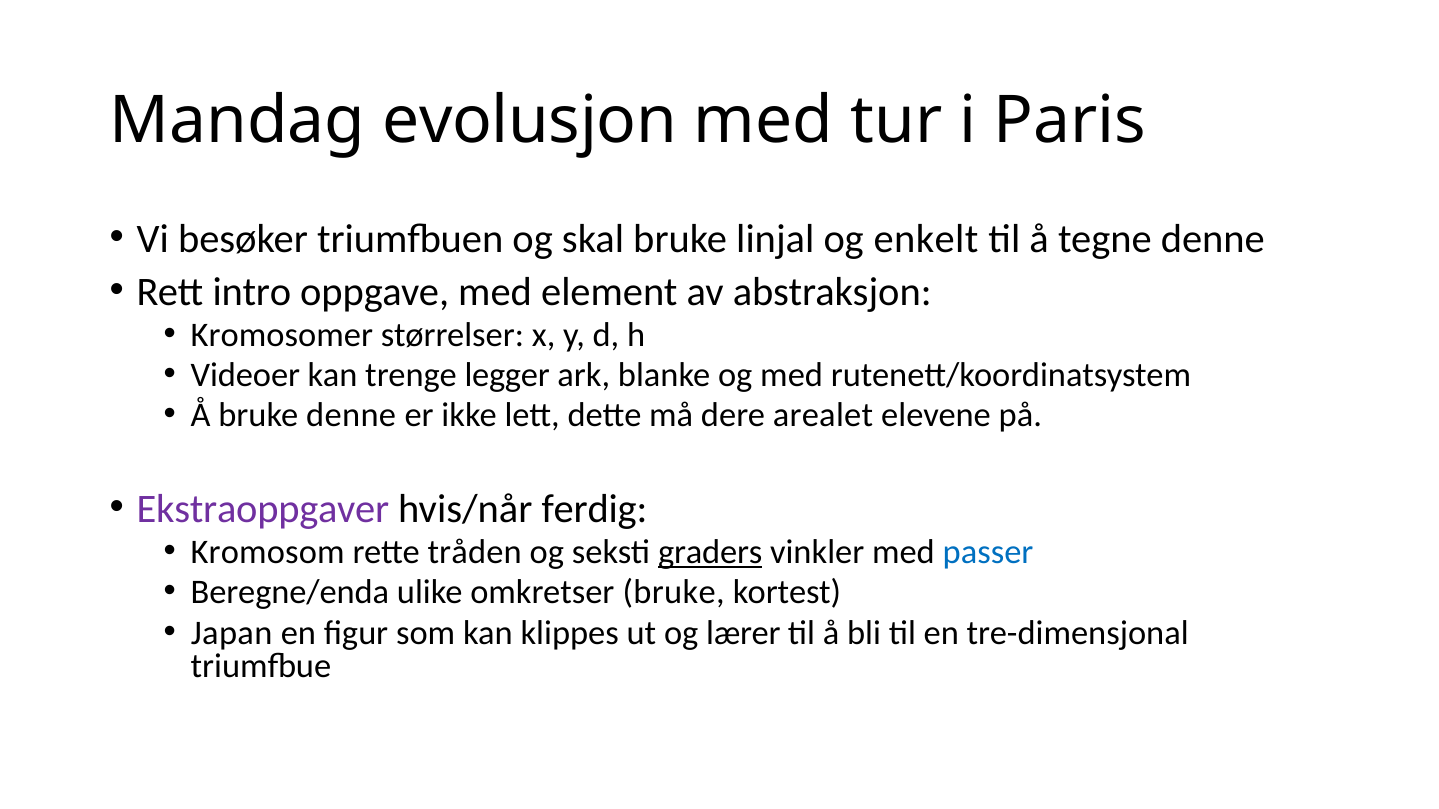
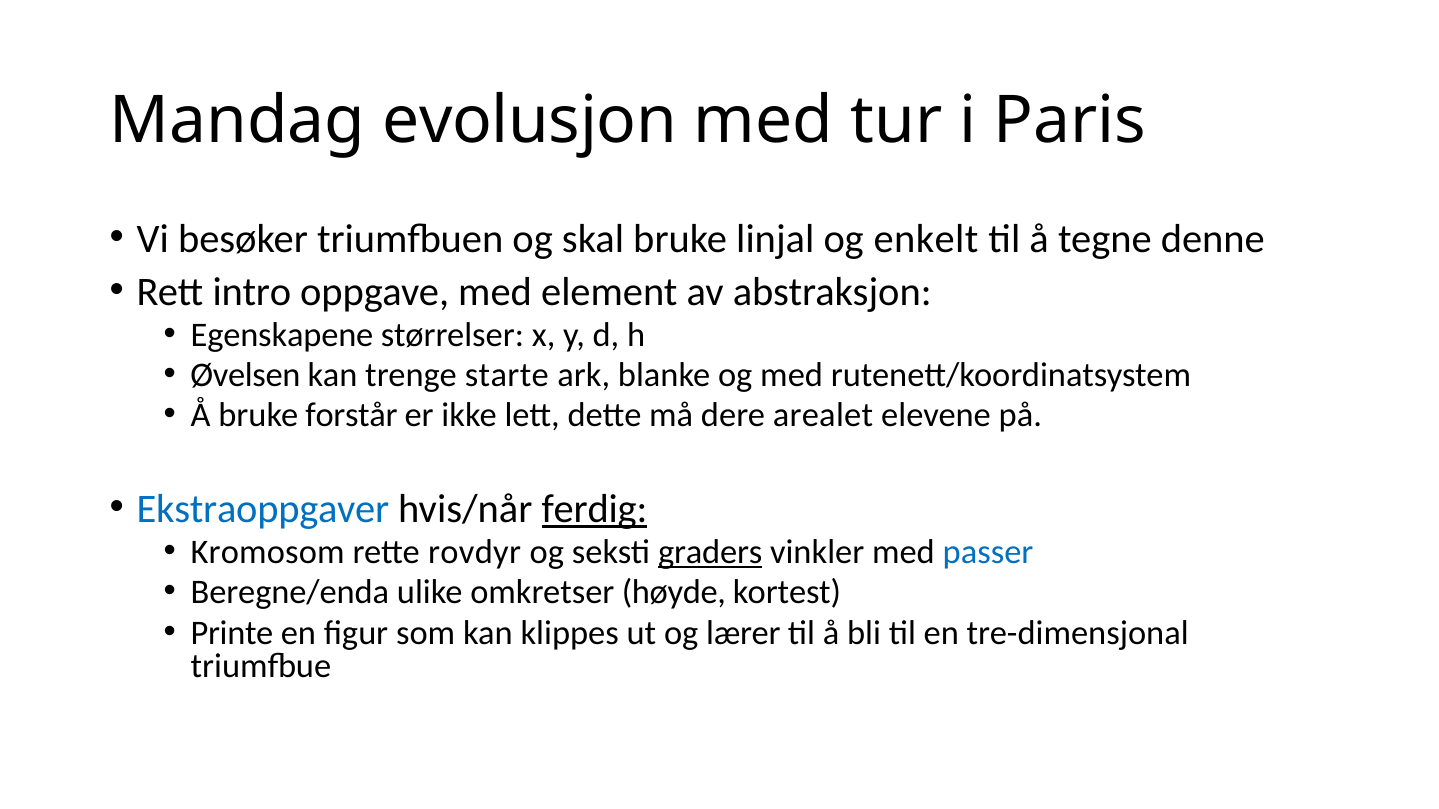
Kromosomer: Kromosomer -> Egenskapene
Videoer: Videoer -> Øvelsen
legger: legger -> starte
bruke denne: denne -> forstår
Ekstraoppgaver colour: purple -> blue
ferdig underline: none -> present
tråden: tråden -> rovdyr
omkretser bruke: bruke -> høyde
Japan: Japan -> Printe
